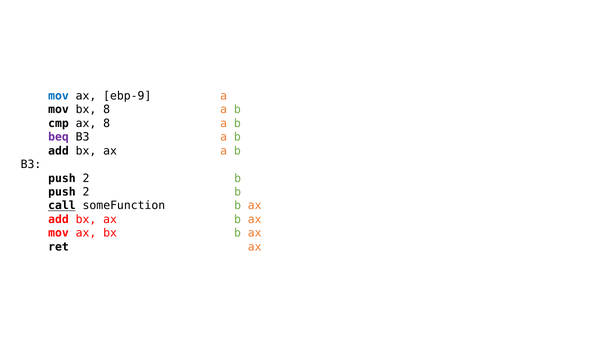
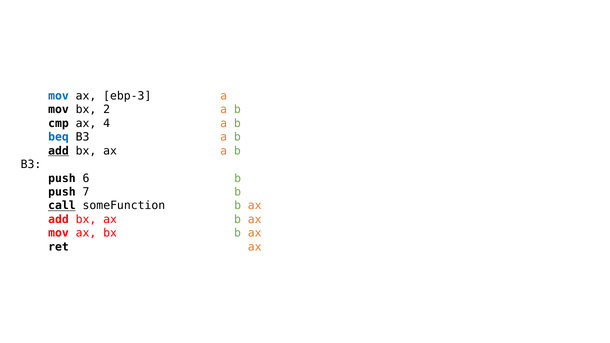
ebp-9: ebp-9 -> ebp-3
bx 8: 8 -> 2
ax 8: 8 -> 4
beq colour: purple -> blue
add at (59, 151) underline: none -> present
2 at (86, 178): 2 -> 6
2 at (86, 192): 2 -> 7
